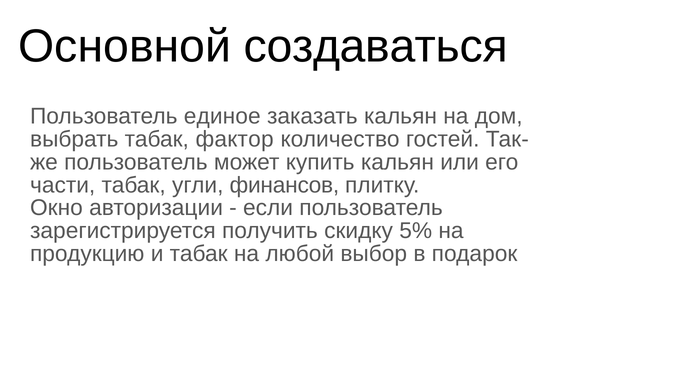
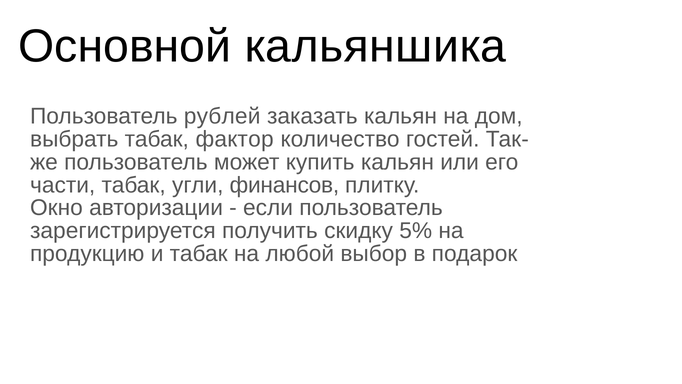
создаваться: создаваться -> кальяншика
единое: единое -> рублей
